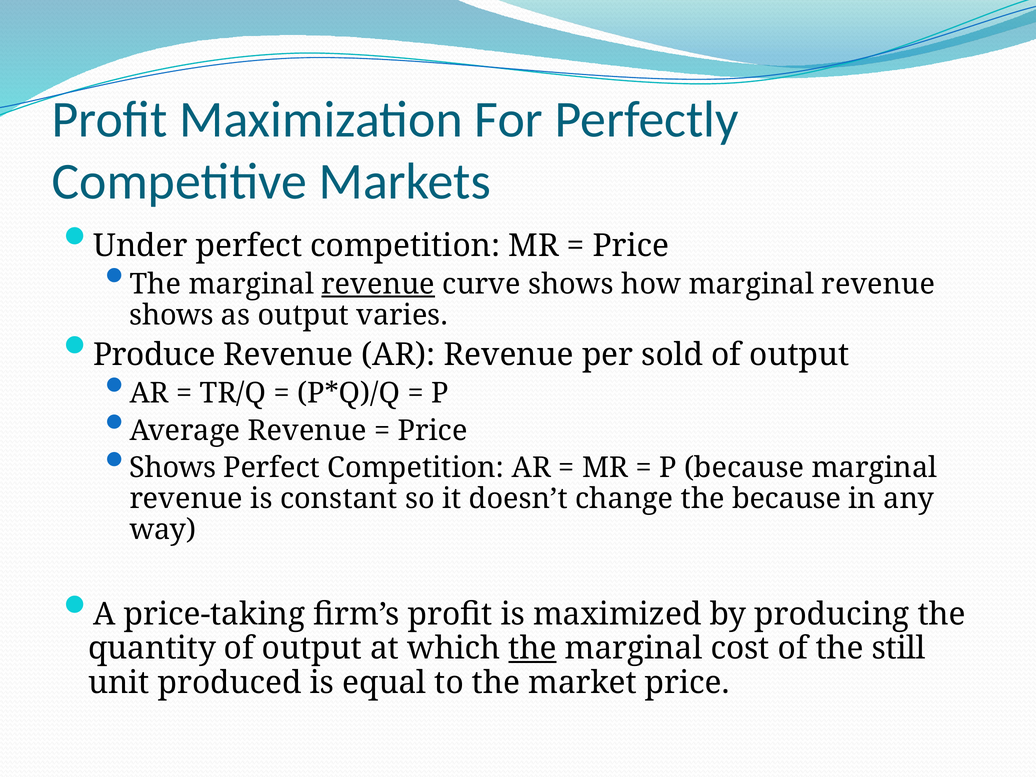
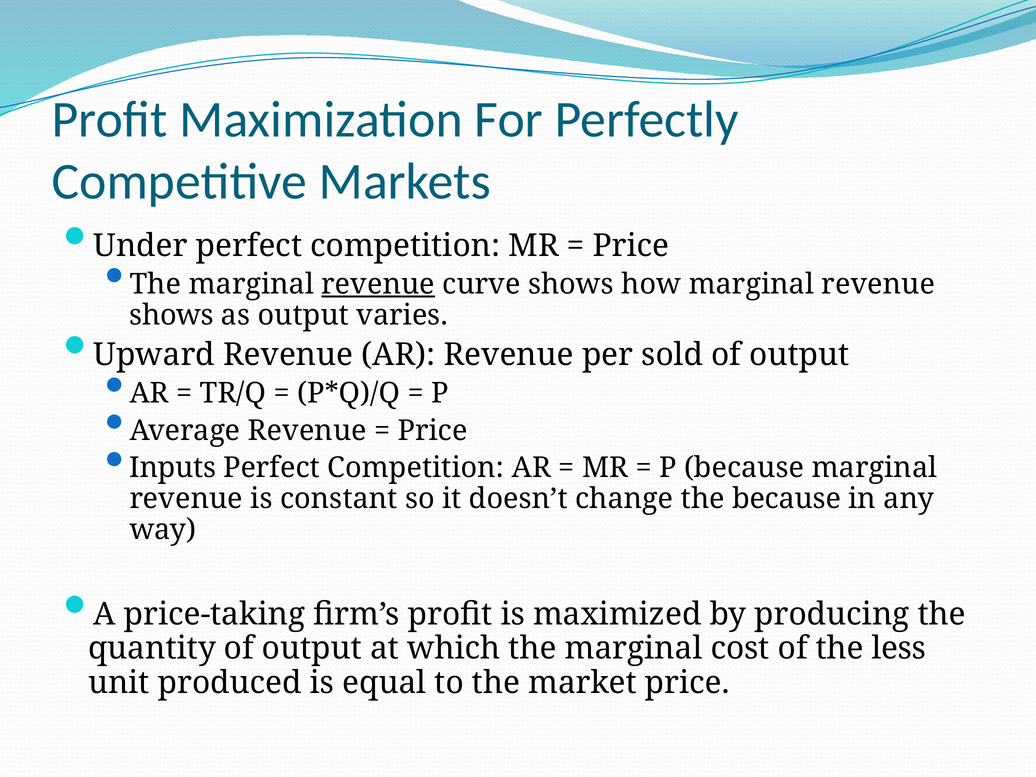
Produce: Produce -> Upward
Shows at (173, 468): Shows -> Inputs
the at (533, 649) underline: present -> none
still: still -> less
